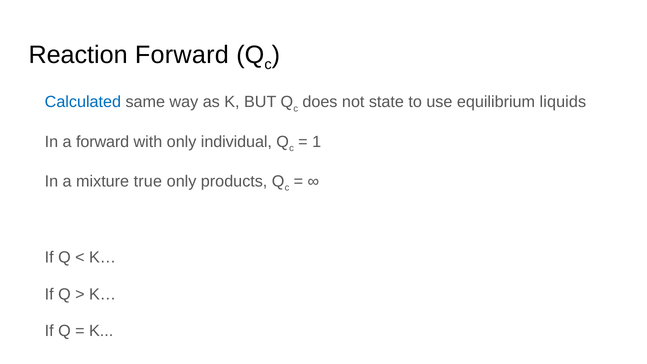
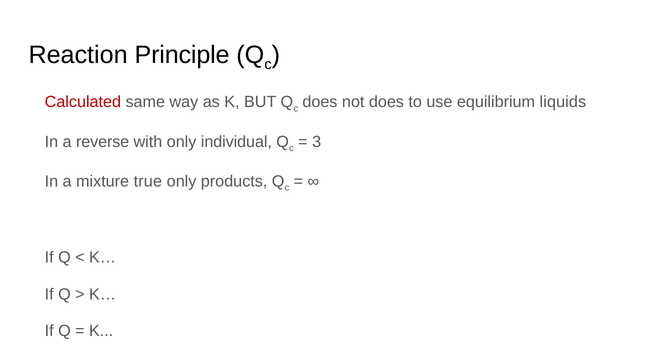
Reaction Forward: Forward -> Principle
Calculated colour: blue -> red
not state: state -> does
a forward: forward -> reverse
1: 1 -> 3
